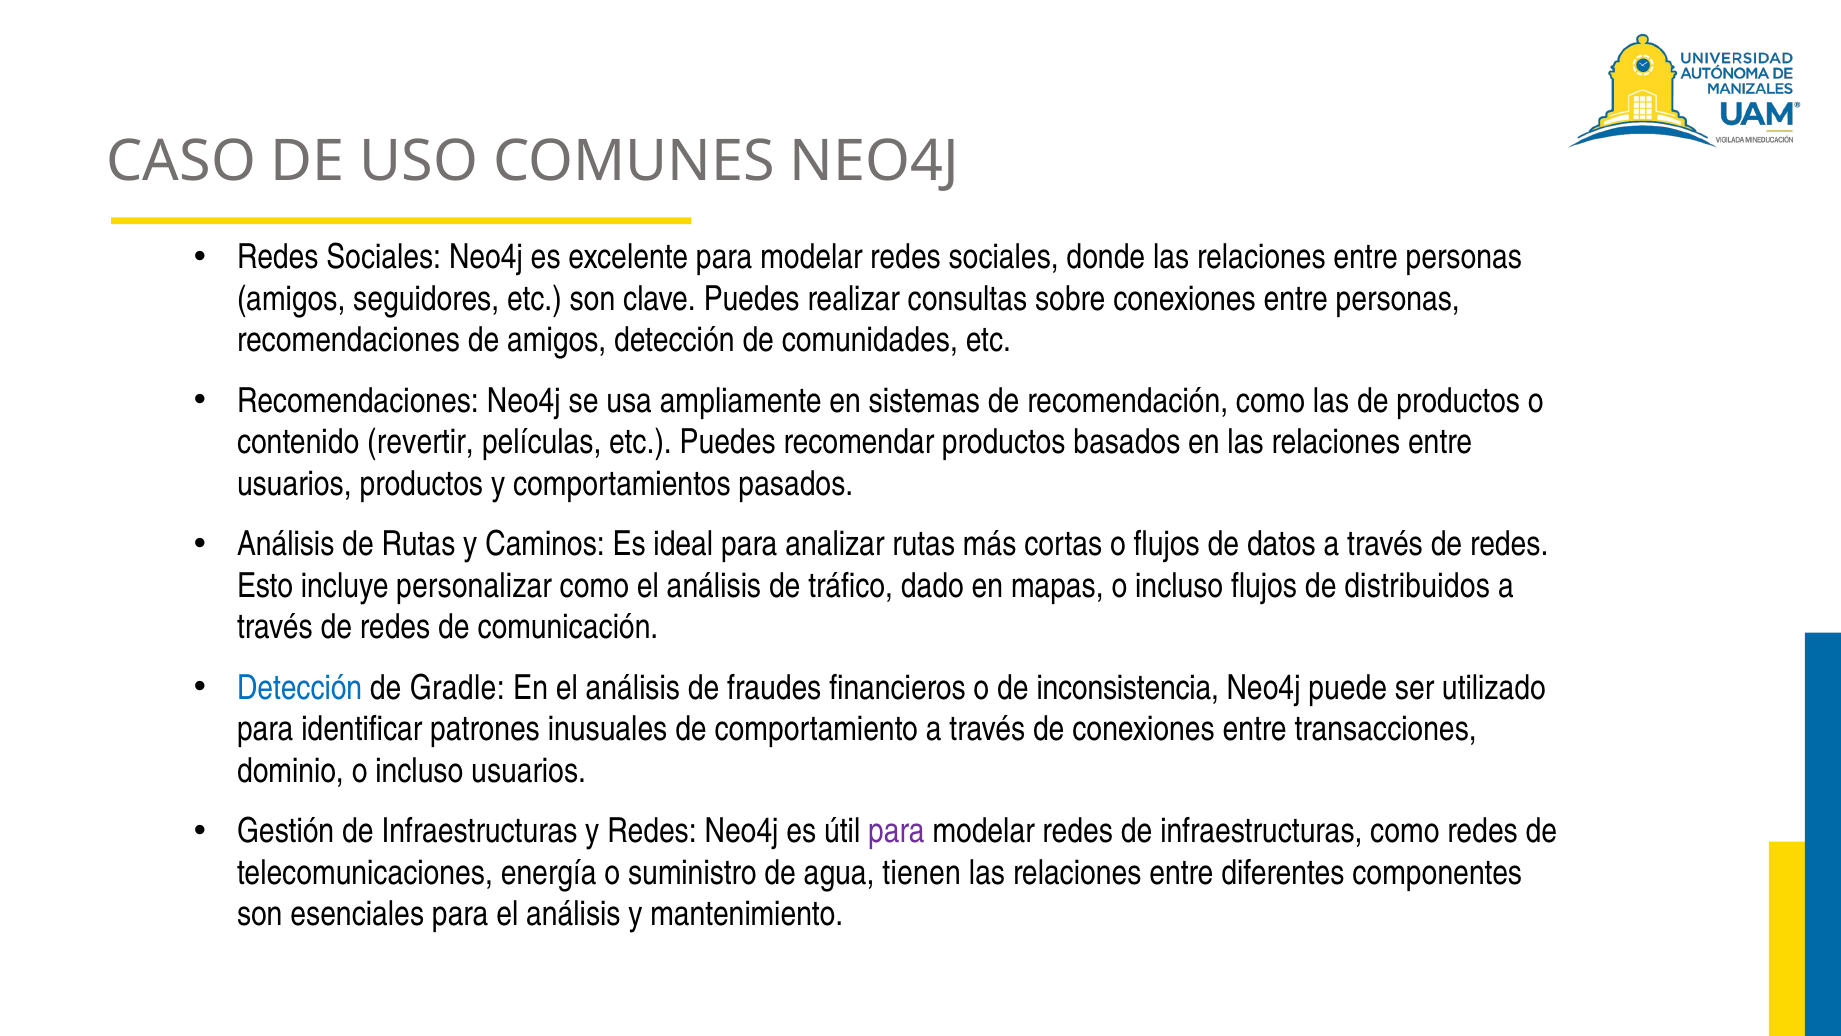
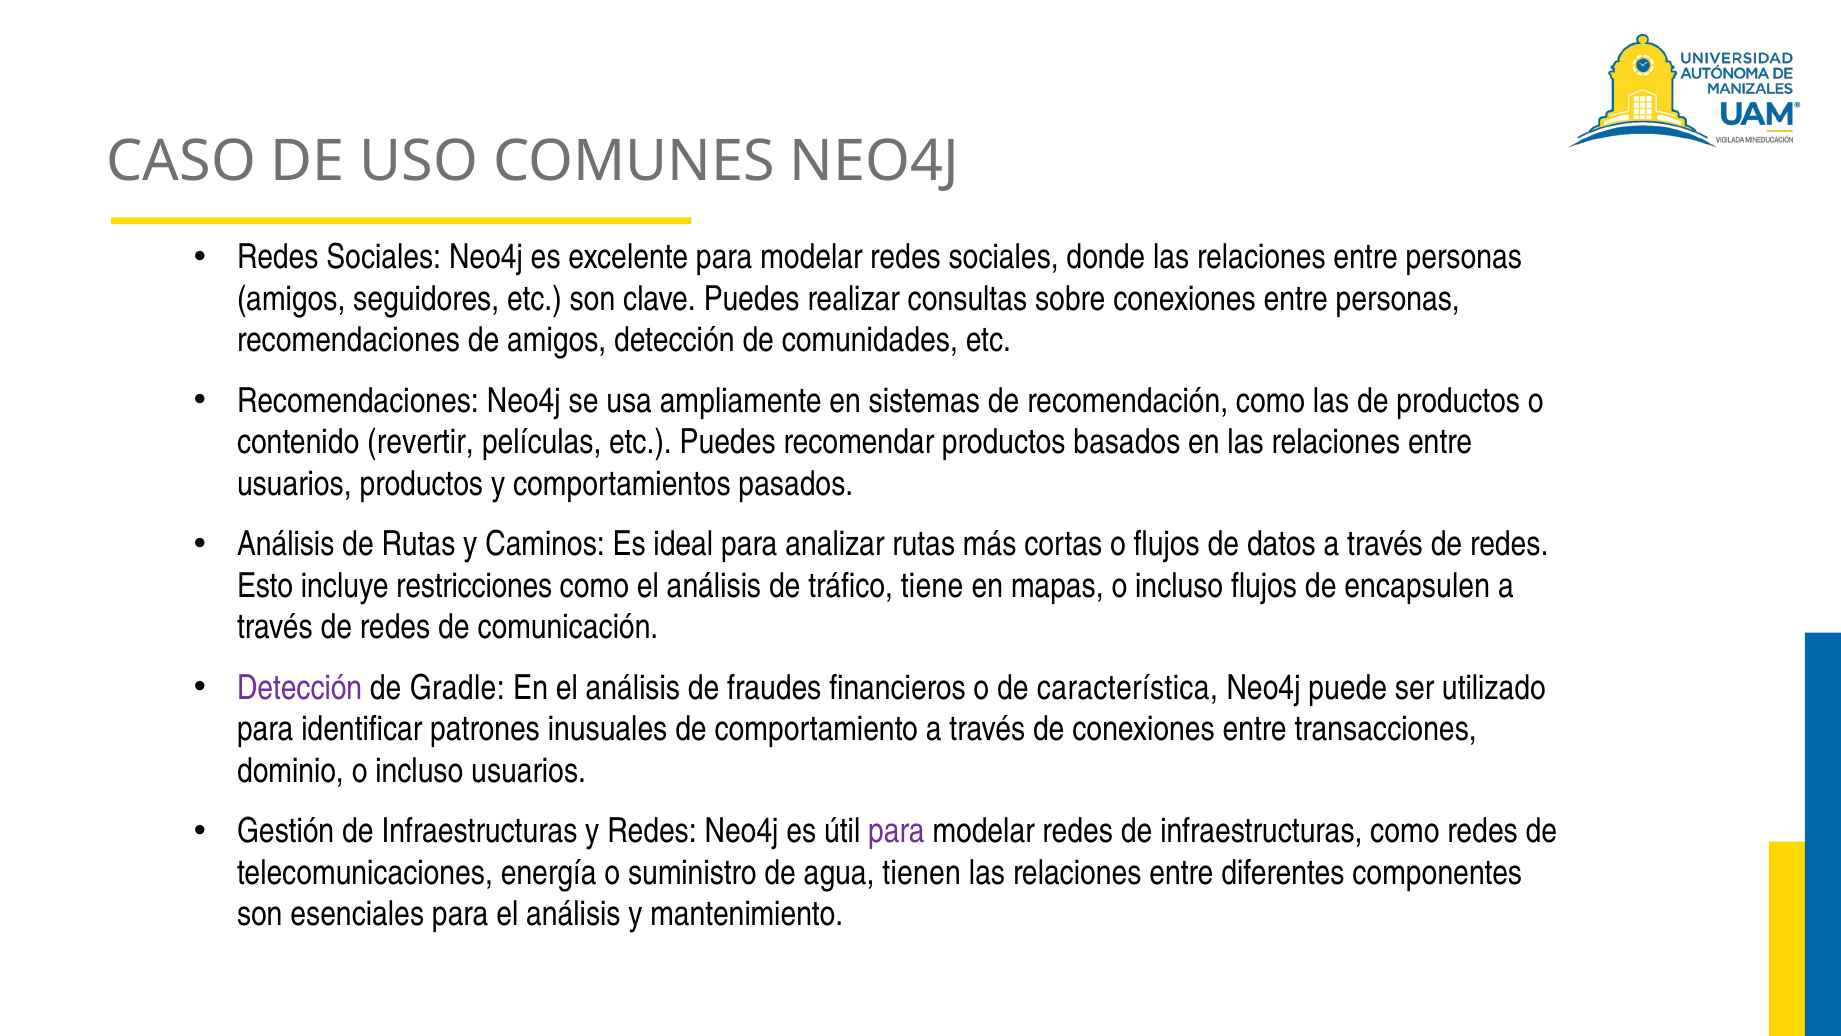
personalizar: personalizar -> restricciones
dado: dado -> tiene
distribuidos: distribuidos -> encapsulen
Detección at (300, 688) colour: blue -> purple
inconsistencia: inconsistencia -> característica
